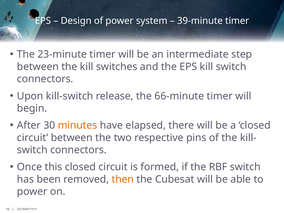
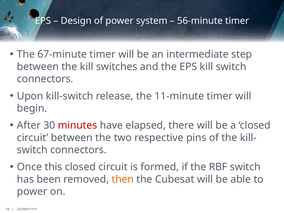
39-minute: 39-minute -> 56-minute
23-minute: 23-minute -> 67-minute
66-minute: 66-minute -> 11-minute
minutes colour: orange -> red
